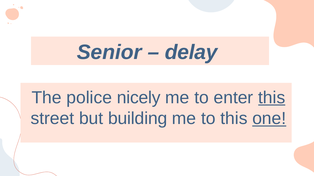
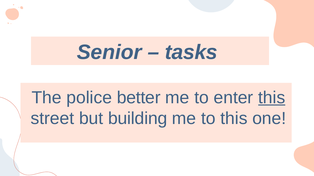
delay: delay -> tasks
nicely: nicely -> better
one underline: present -> none
